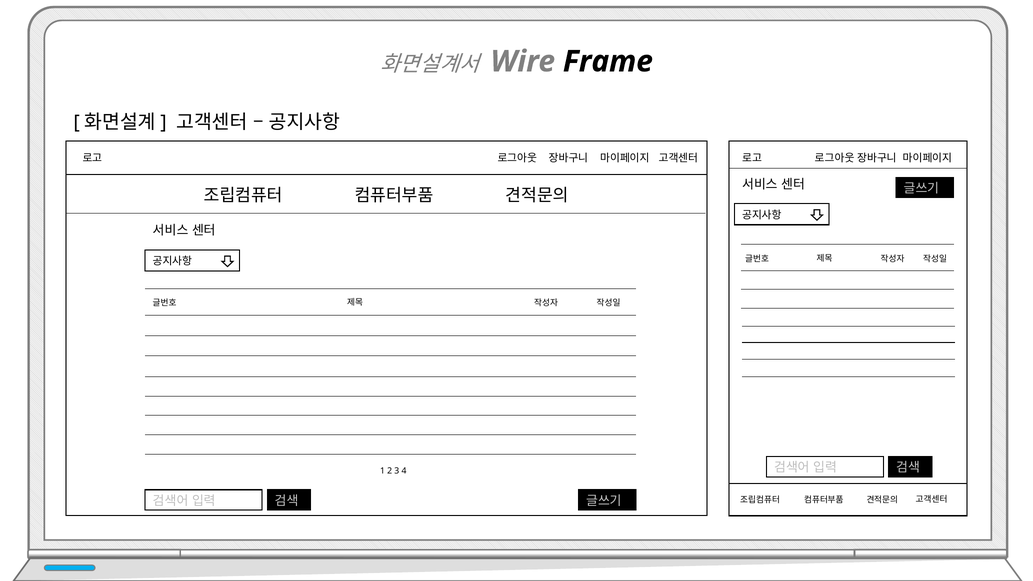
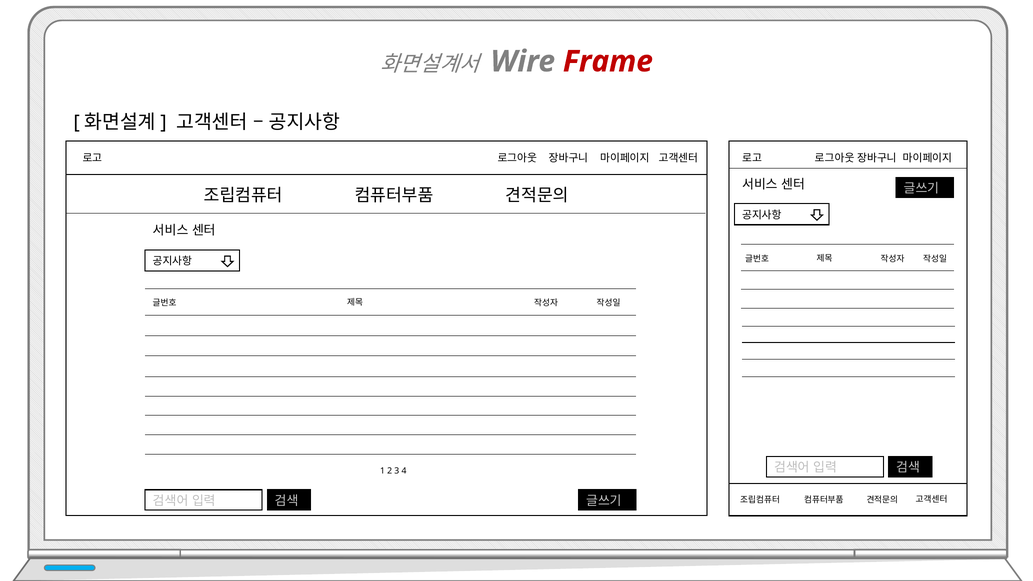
Frame colour: black -> red
